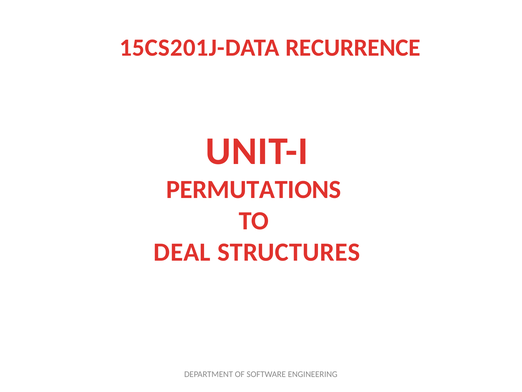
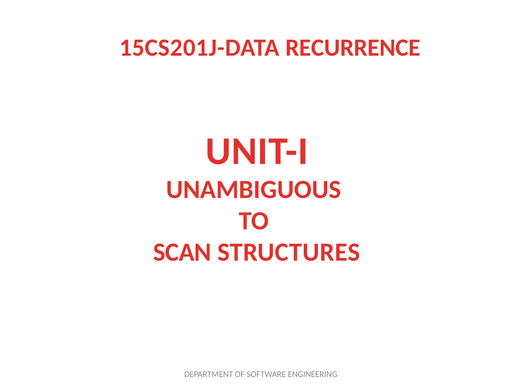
PERMUTATIONS: PERMUTATIONS -> UNAMBIGUOUS
DEAL: DEAL -> SCAN
